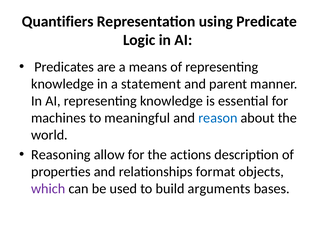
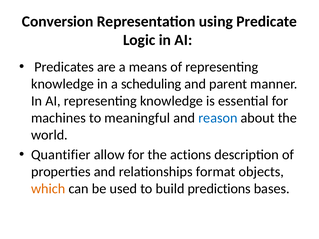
Quantifiers: Quantifiers -> Conversion
statement: statement -> scheduling
Reasoning: Reasoning -> Quantifier
which colour: purple -> orange
arguments: arguments -> predictions
